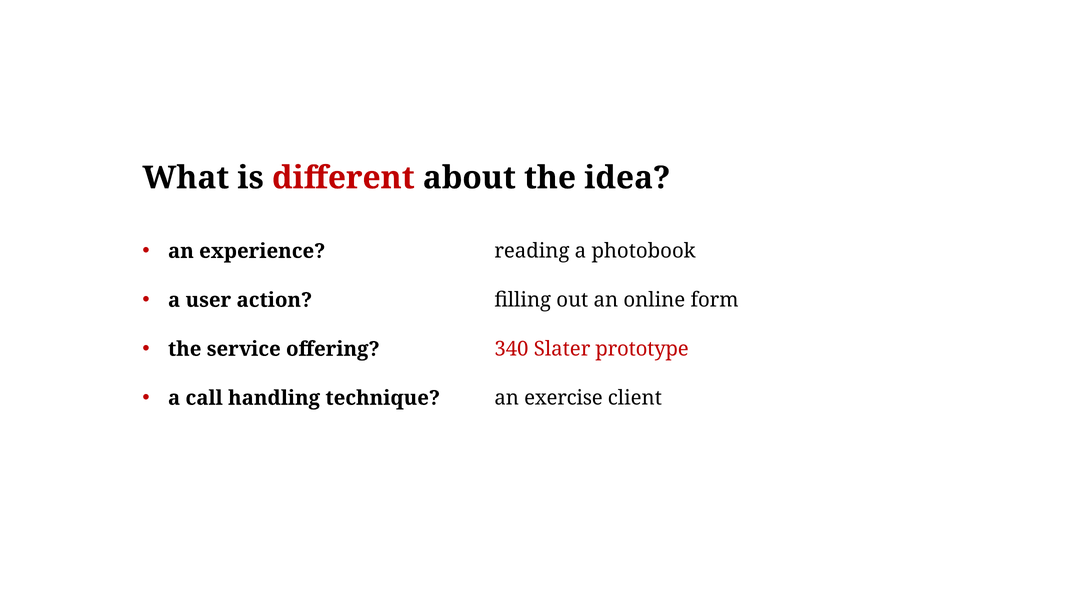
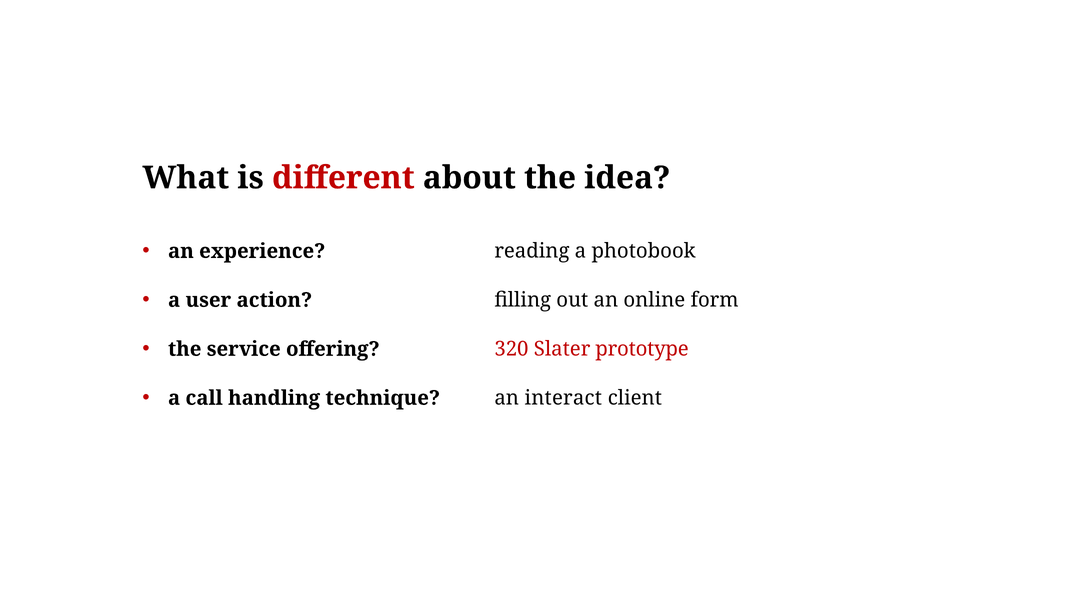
340: 340 -> 320
exercise: exercise -> interact
